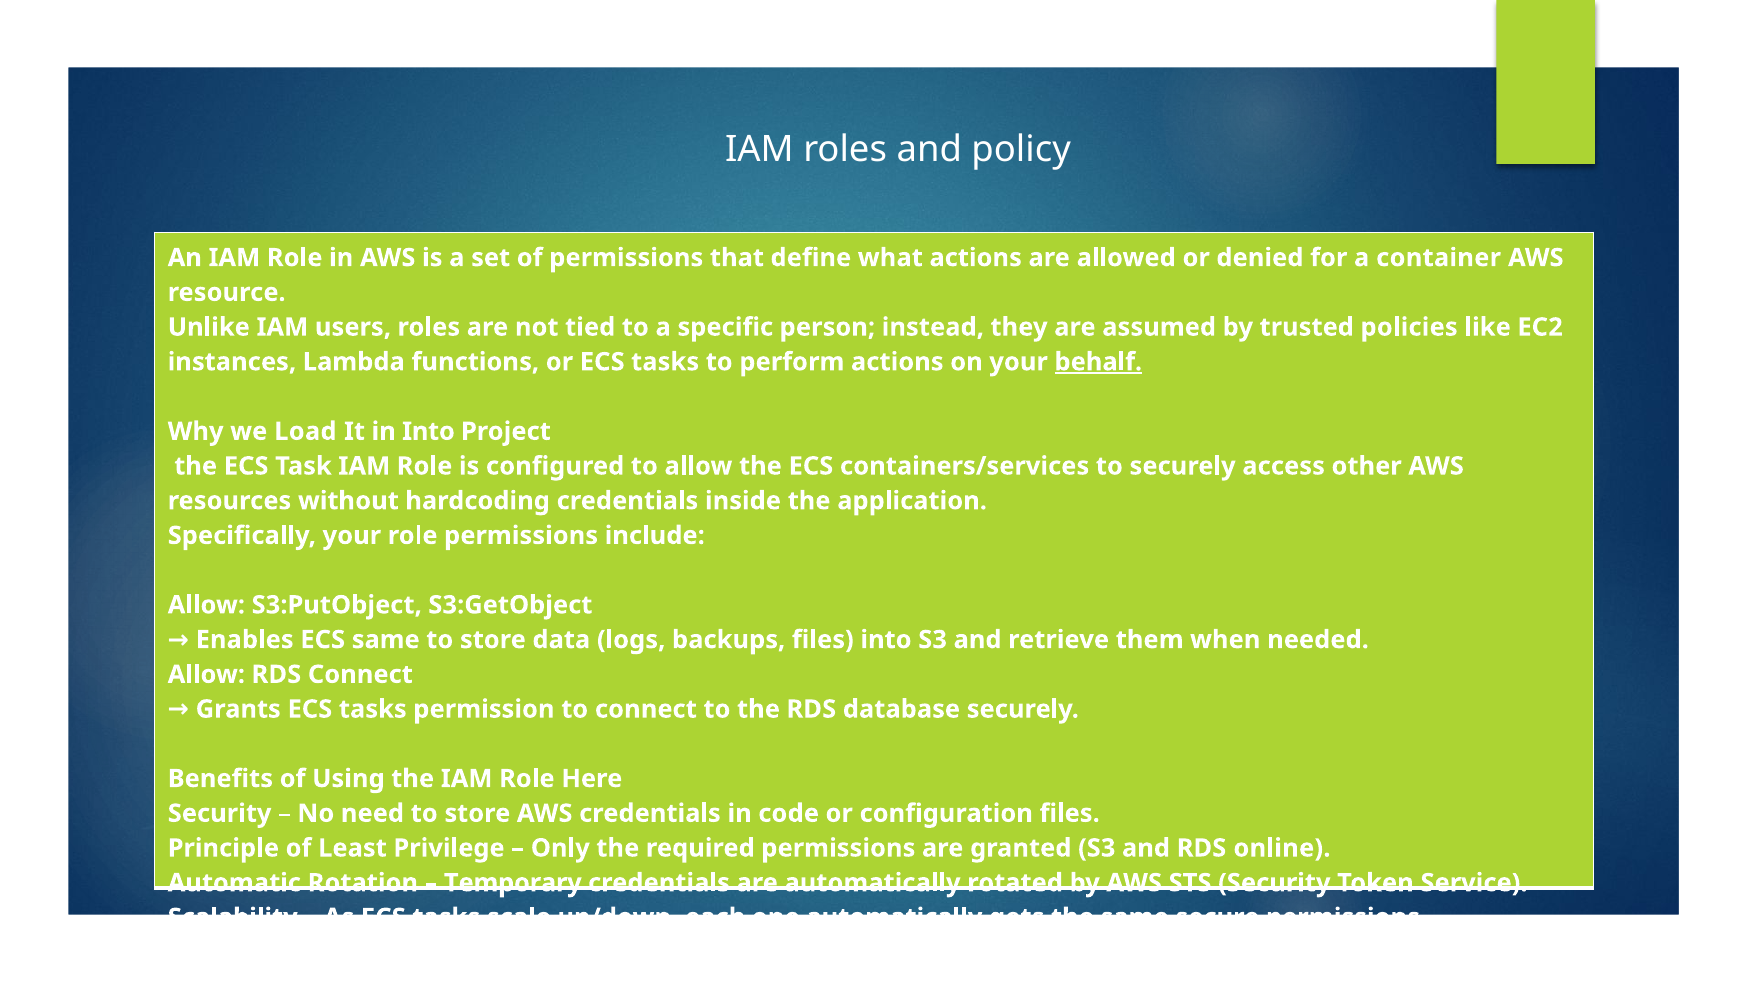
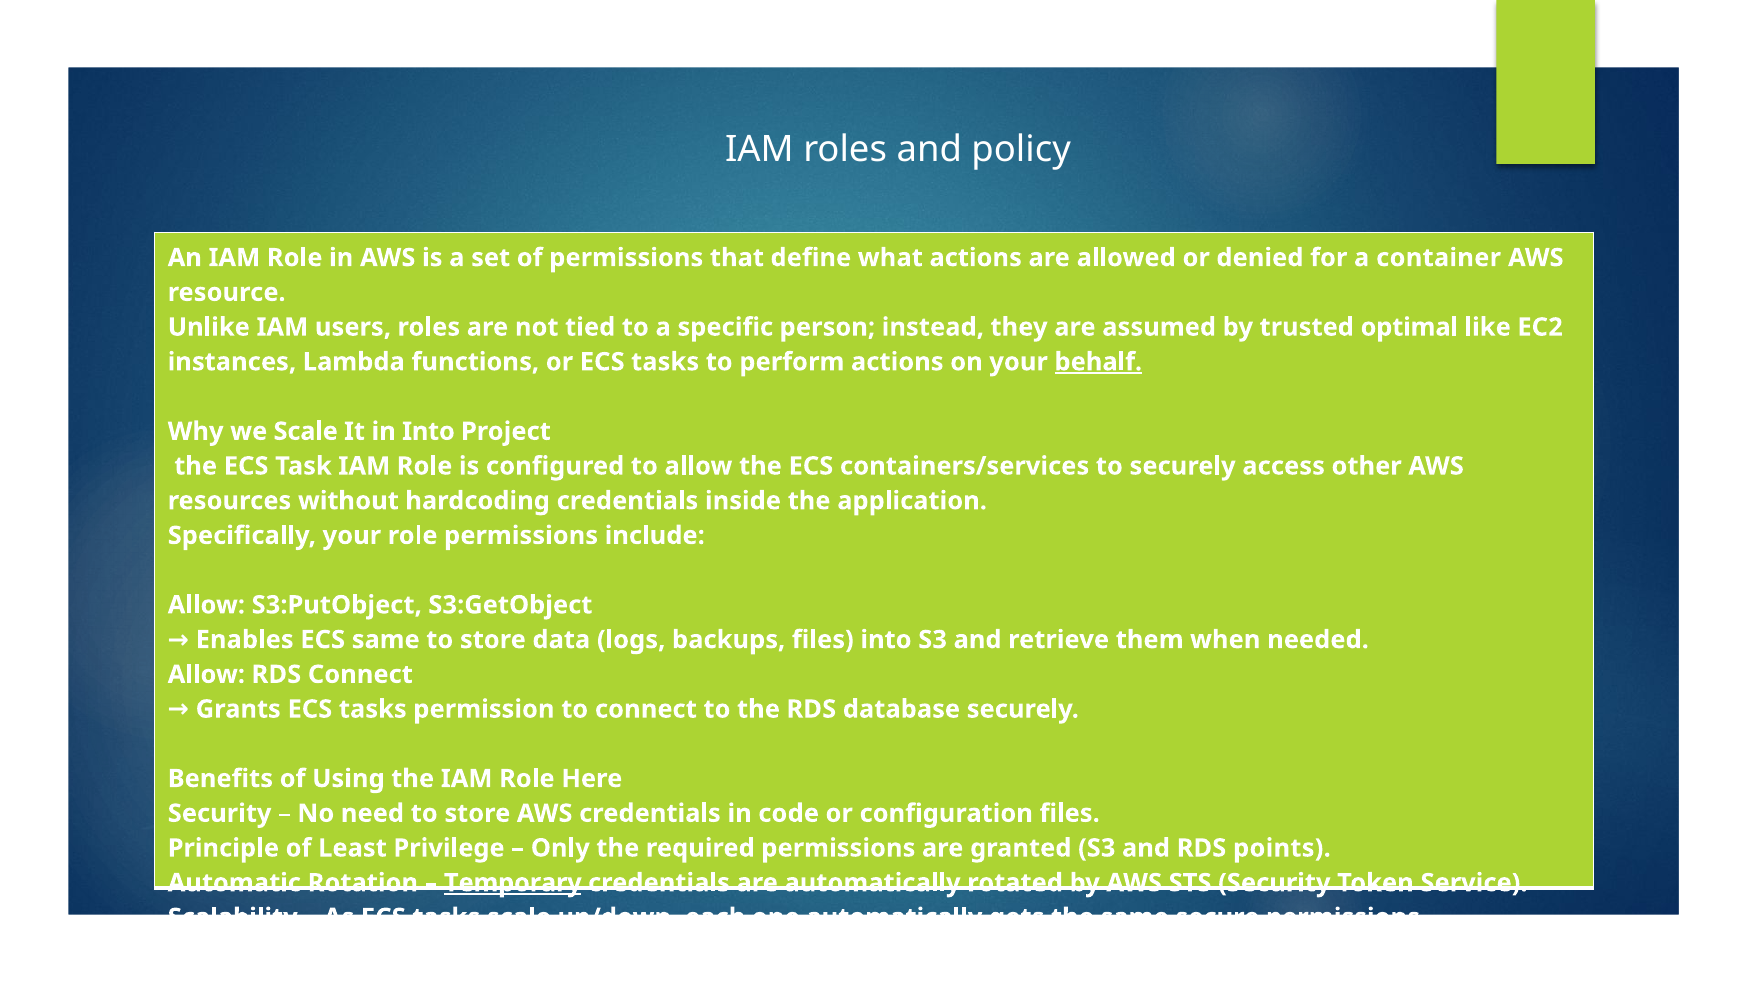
policies: policies -> optimal
we Load: Load -> Scale
online: online -> points
Temporary underline: none -> present
